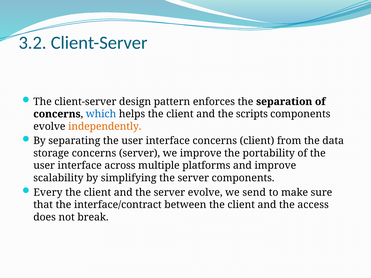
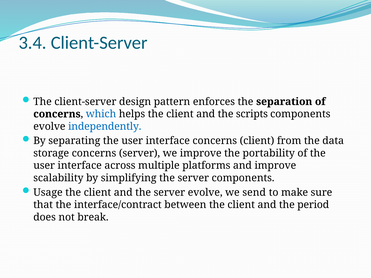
3.2: 3.2 -> 3.4
independently colour: orange -> blue
Every: Every -> Usage
access: access -> period
